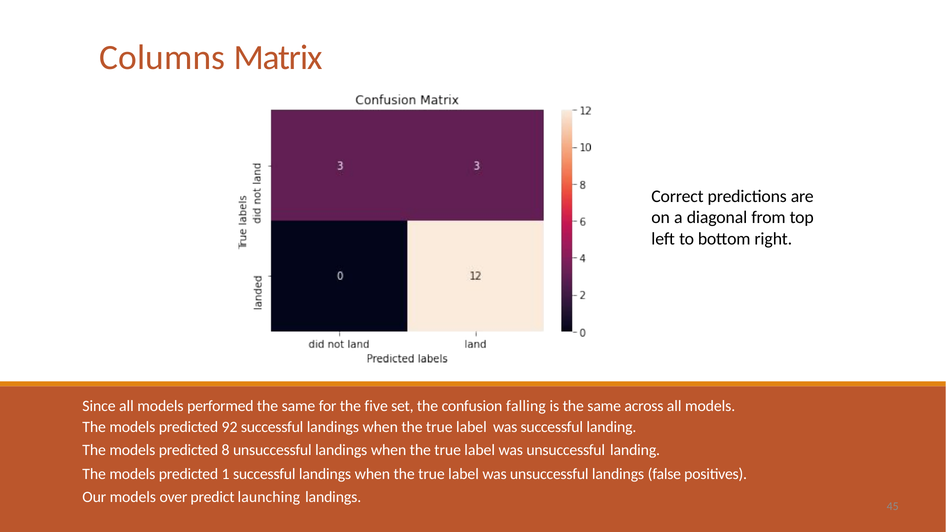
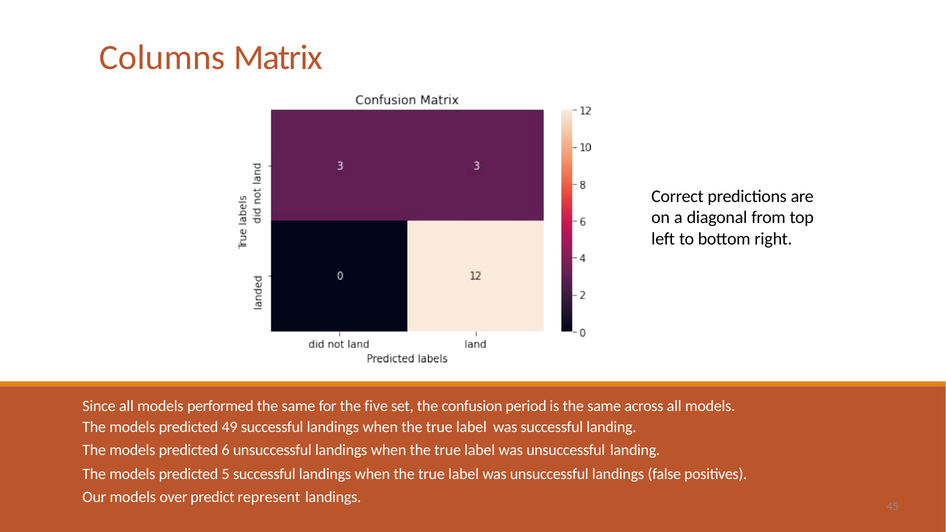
falling: falling -> period
92: 92 -> 49
8: 8 -> 6
1: 1 -> 5
launching: launching -> represent
